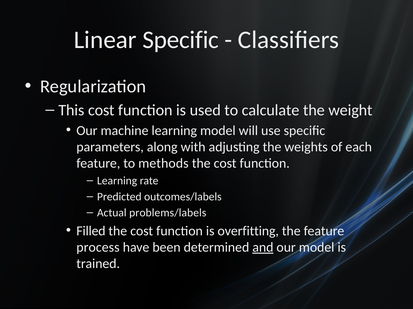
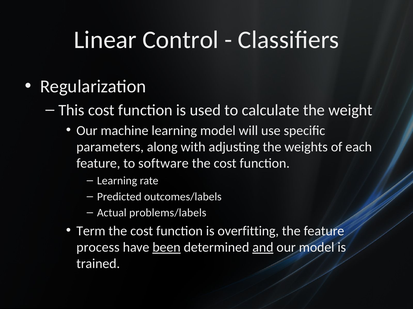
Linear Specific: Specific -> Control
methods: methods -> software
Filled: Filled -> Term
been underline: none -> present
